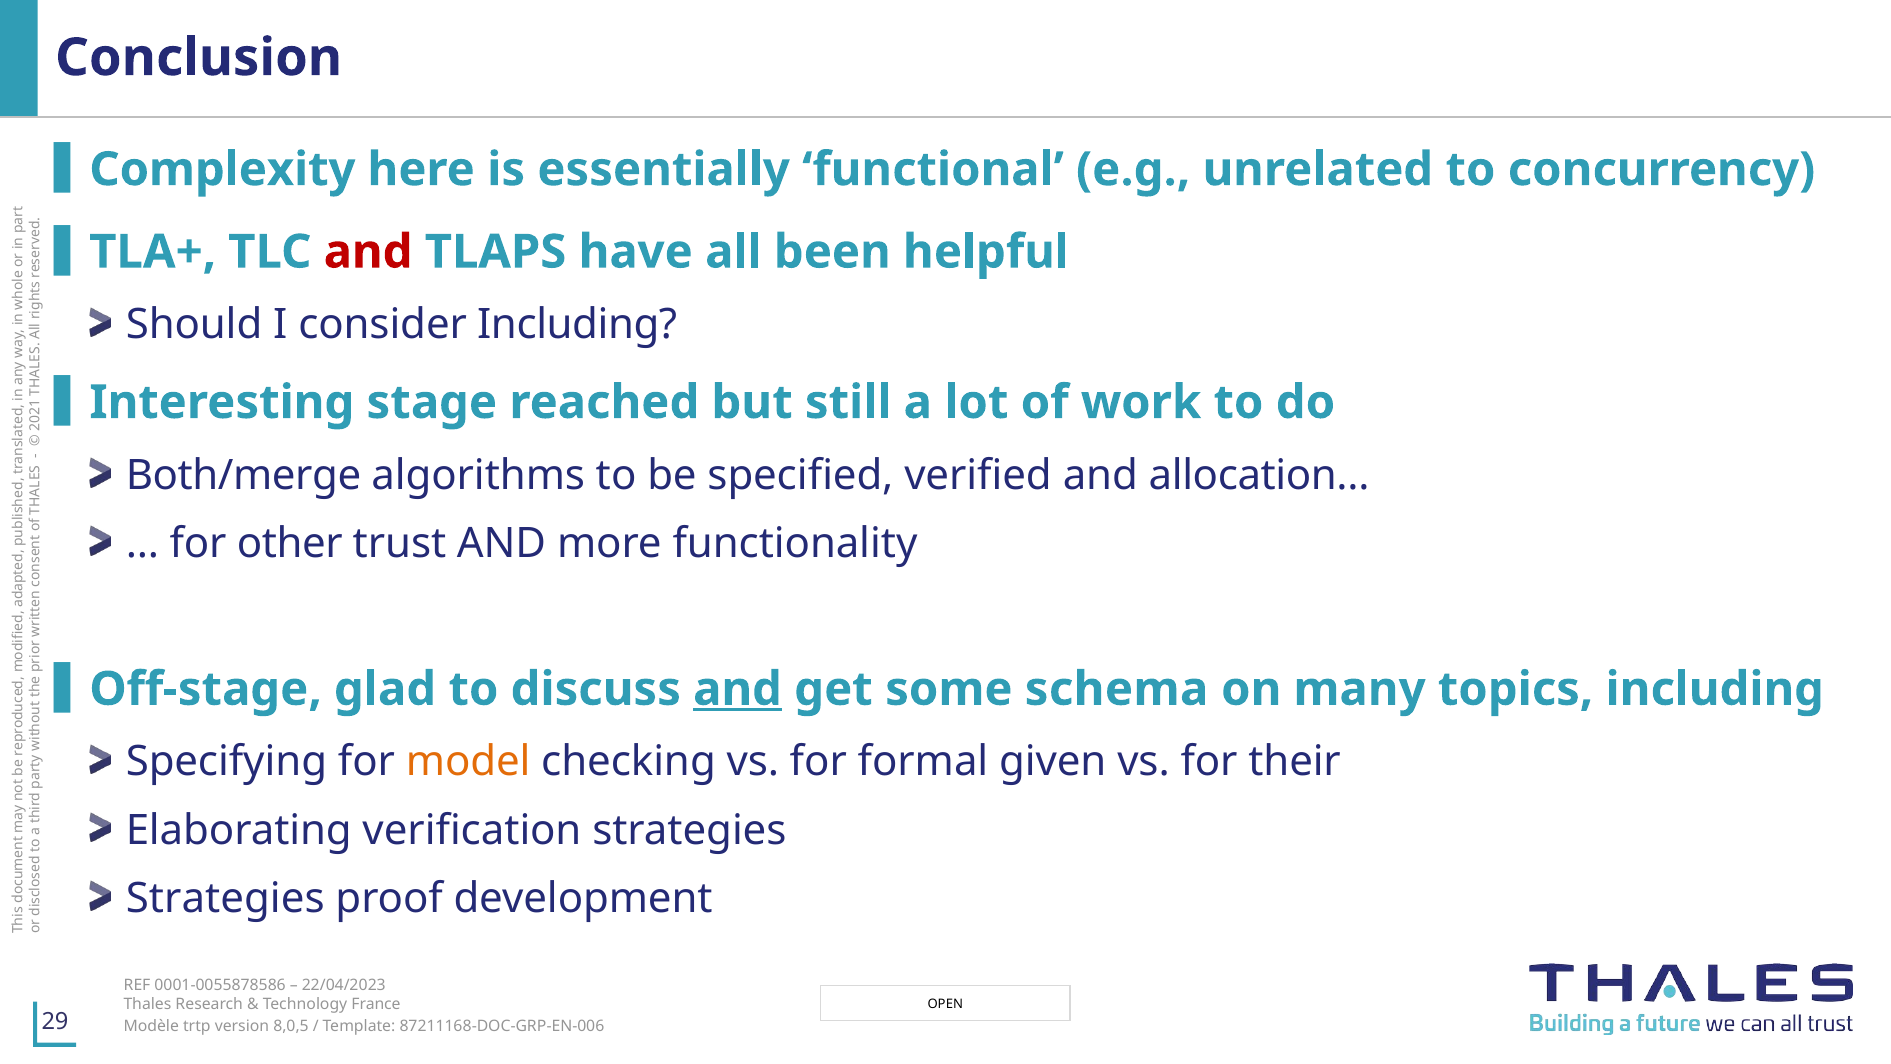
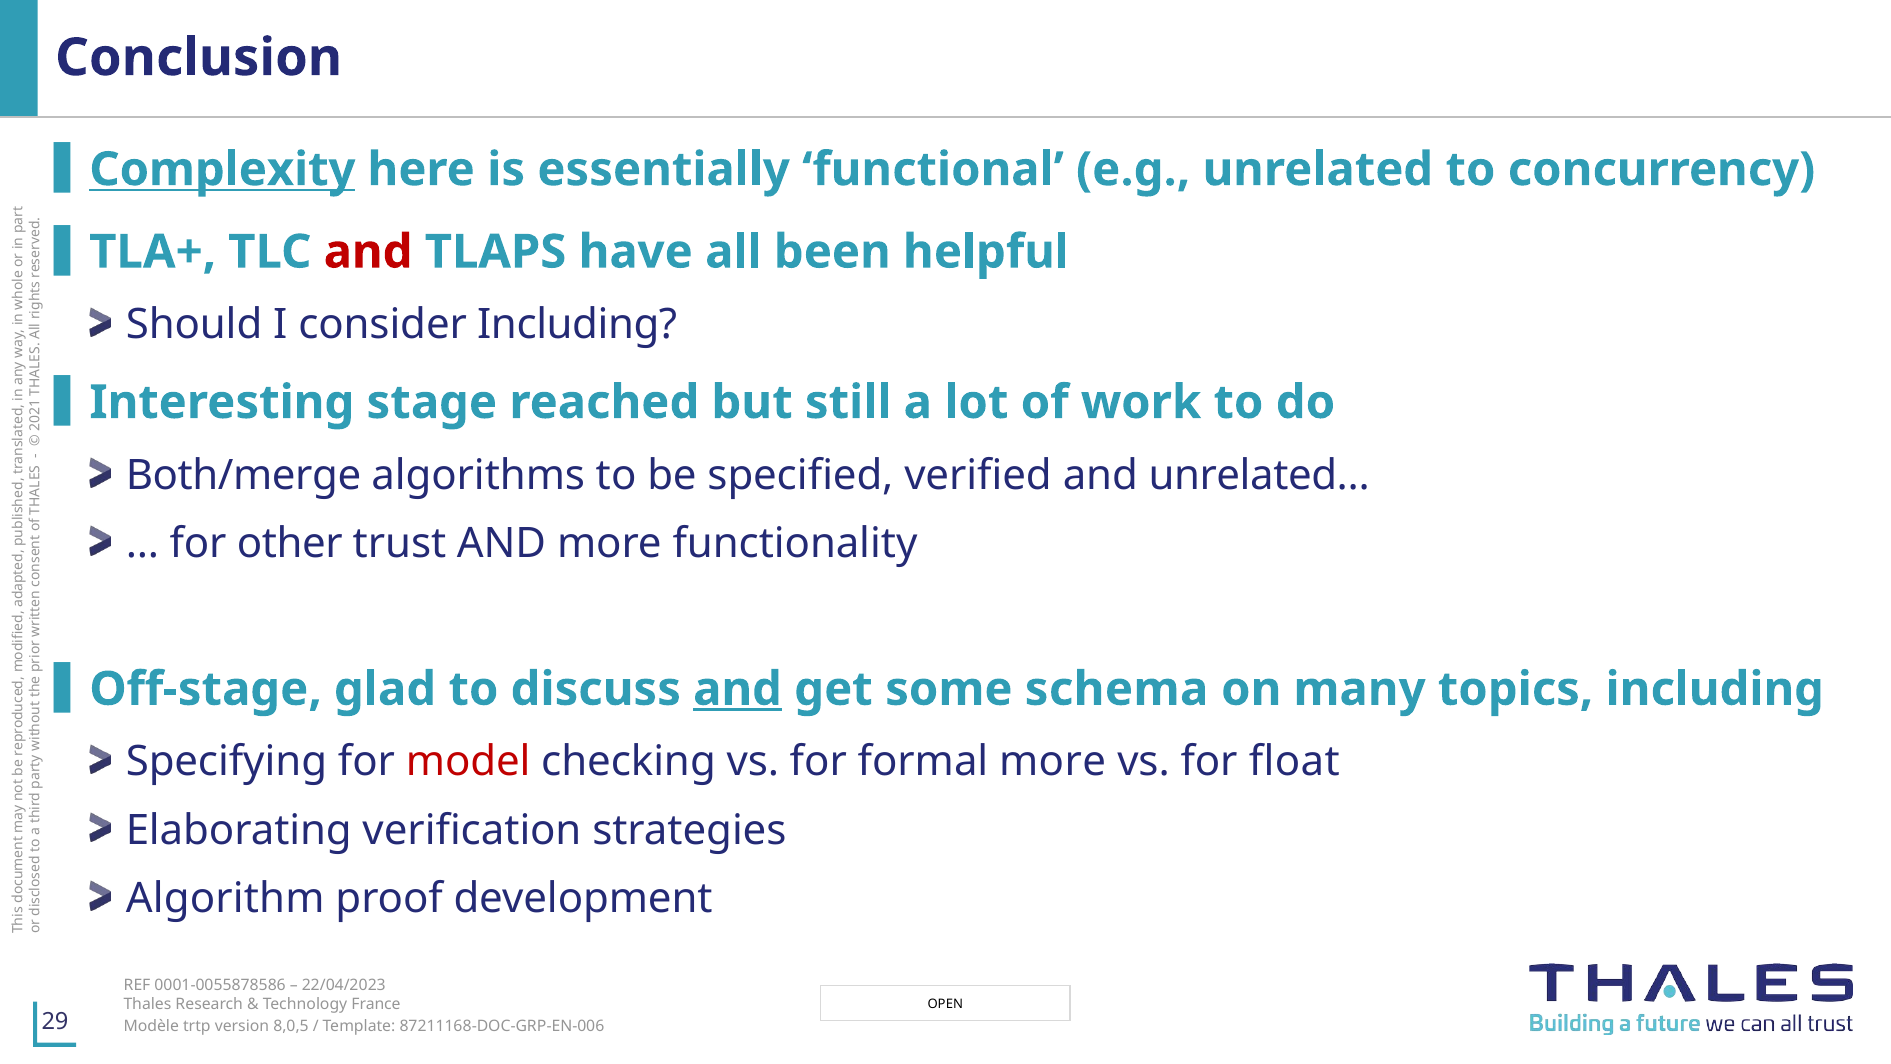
Complexity underline: none -> present
allocation…: allocation… -> unrelated…
model colour: orange -> red
formal given: given -> more
their: their -> float
Strategies at (225, 898): Strategies -> Algorithm
